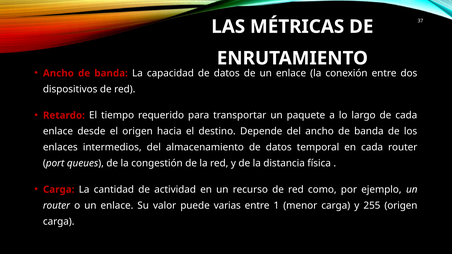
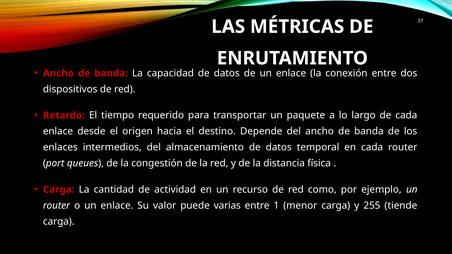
255 origen: origen -> tiende
